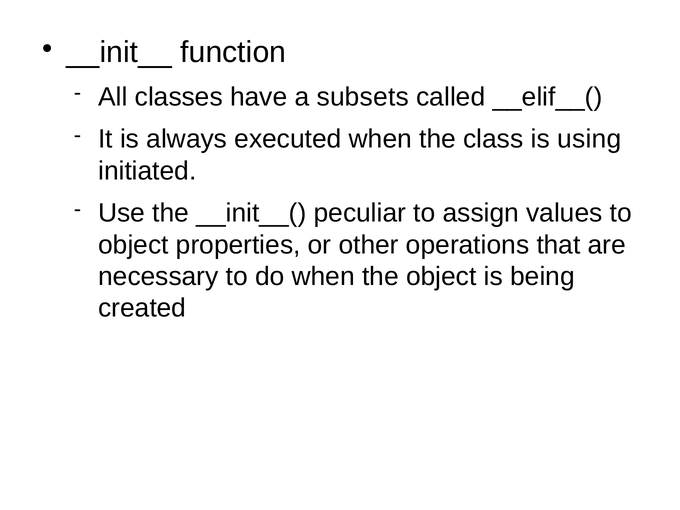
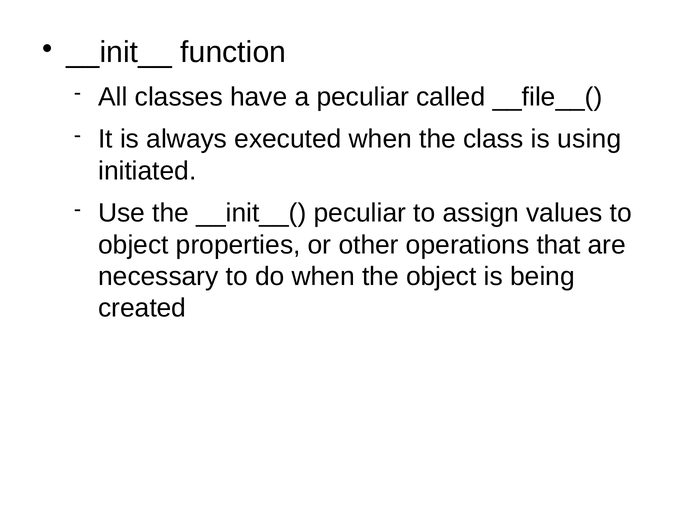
a subsets: subsets -> peculiar
__elif__(: __elif__( -> __file__(
